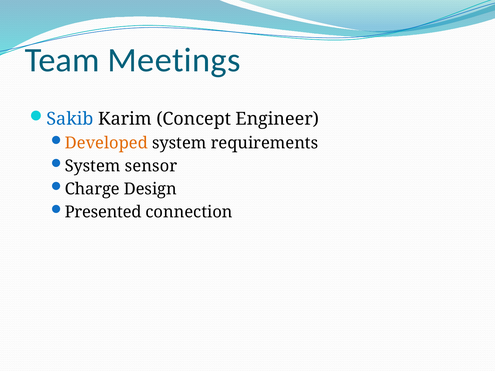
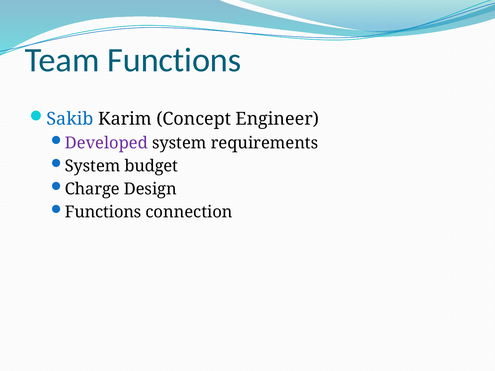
Team Meetings: Meetings -> Functions
Developed colour: orange -> purple
sensor: sensor -> budget
Presented at (103, 212): Presented -> Functions
